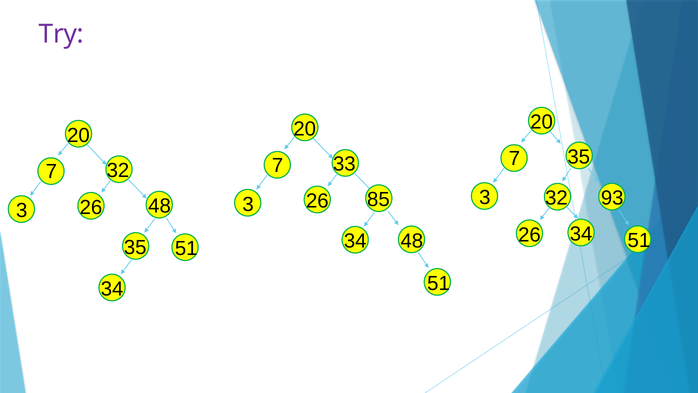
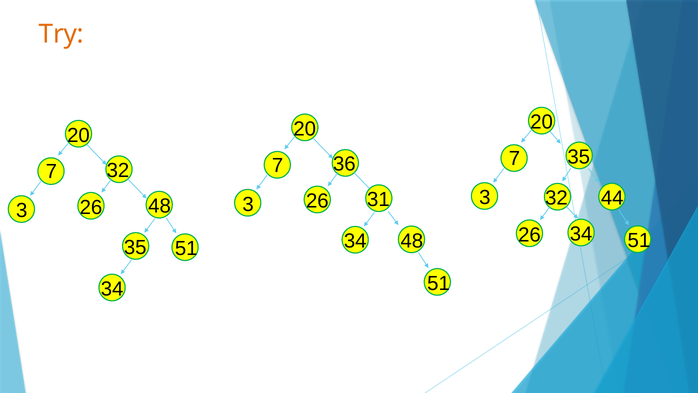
Try colour: purple -> orange
33: 33 -> 36
93: 93 -> 44
85: 85 -> 31
